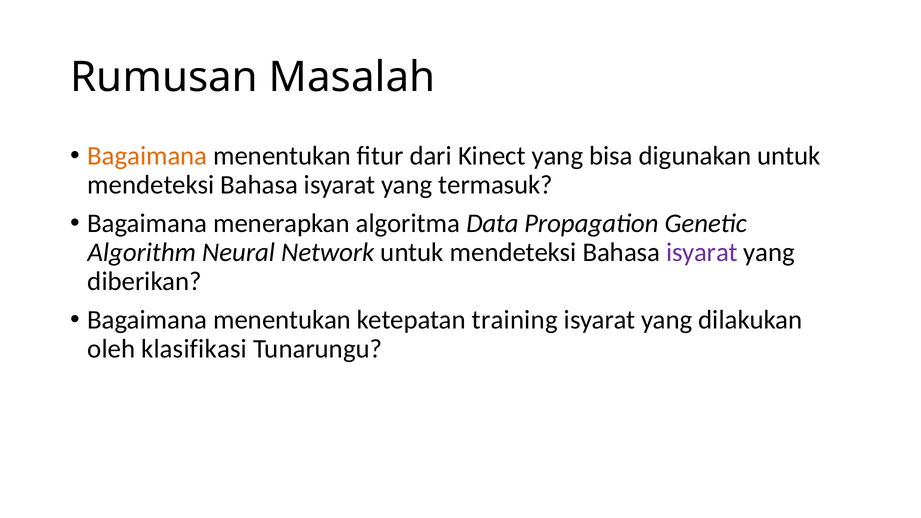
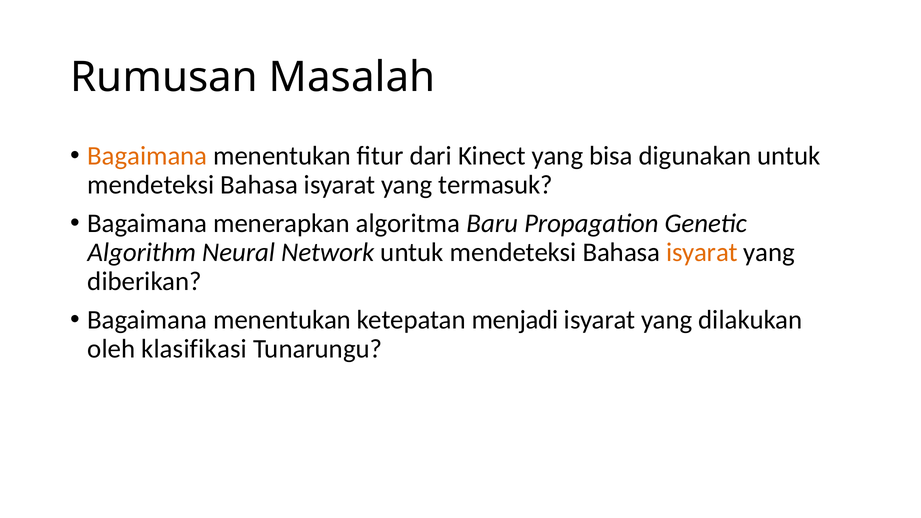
Data: Data -> Baru
isyarat at (702, 252) colour: purple -> orange
training: training -> menjadi
